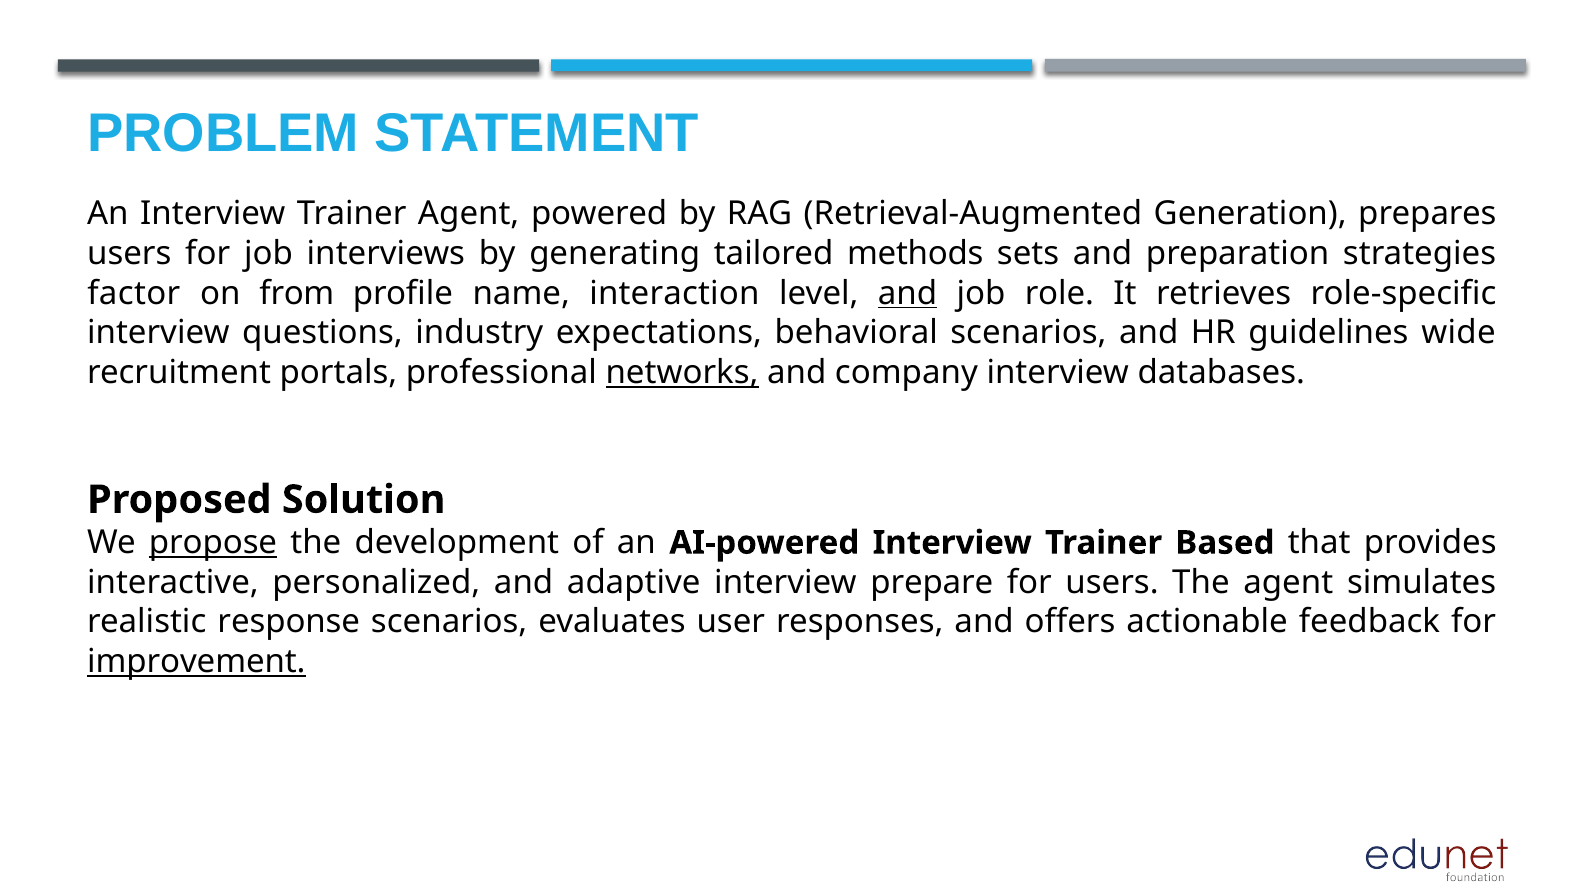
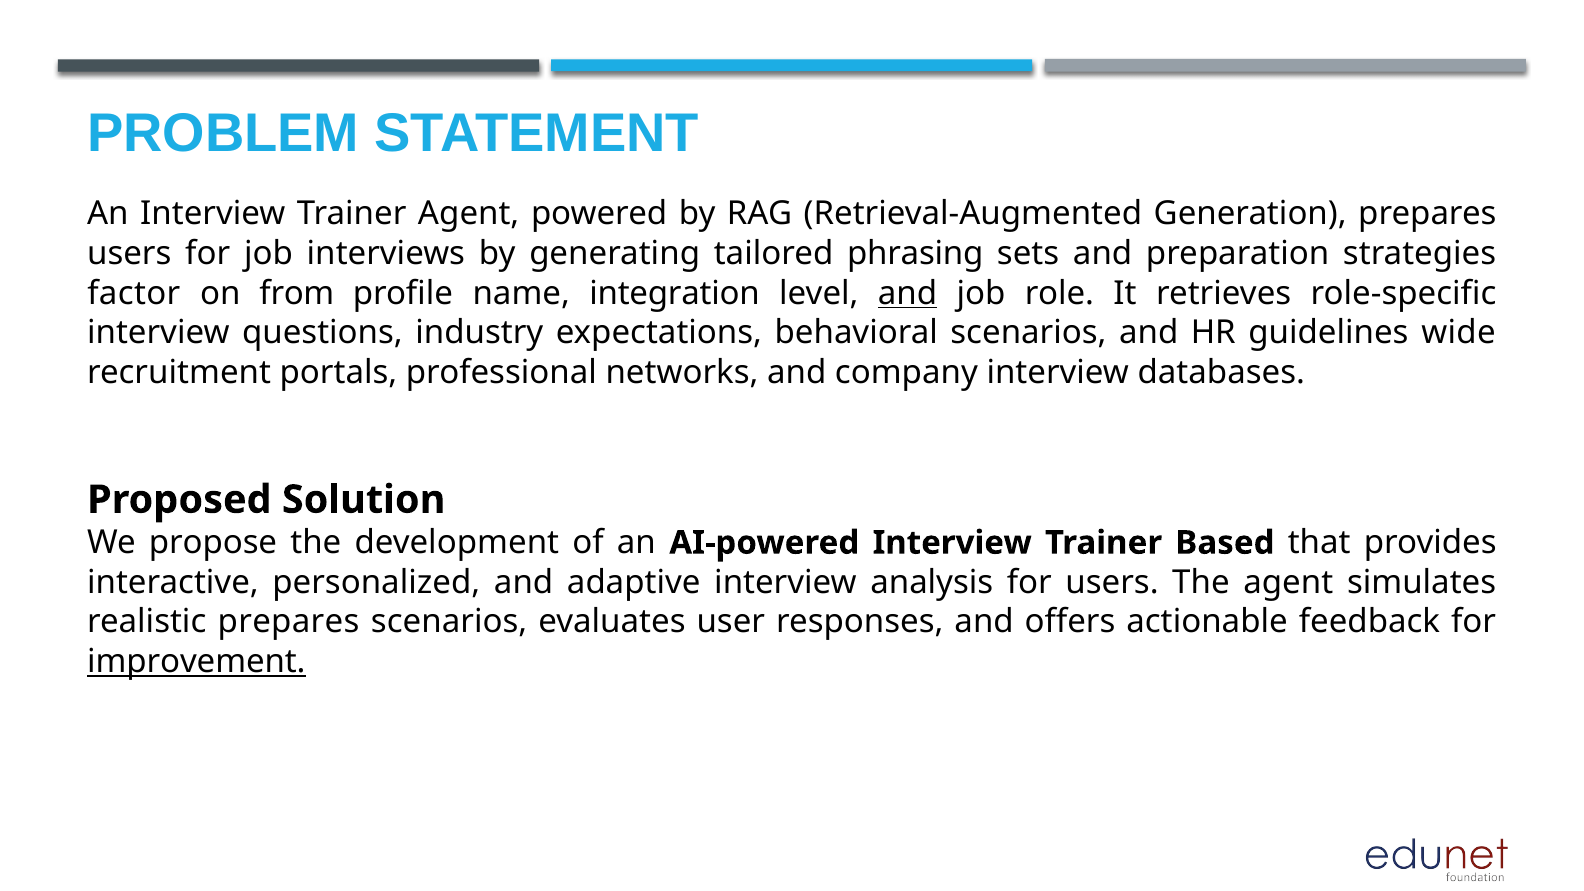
methods: methods -> phrasing
interaction: interaction -> integration
networks underline: present -> none
propose underline: present -> none
prepare: prepare -> analysis
realistic response: response -> prepares
